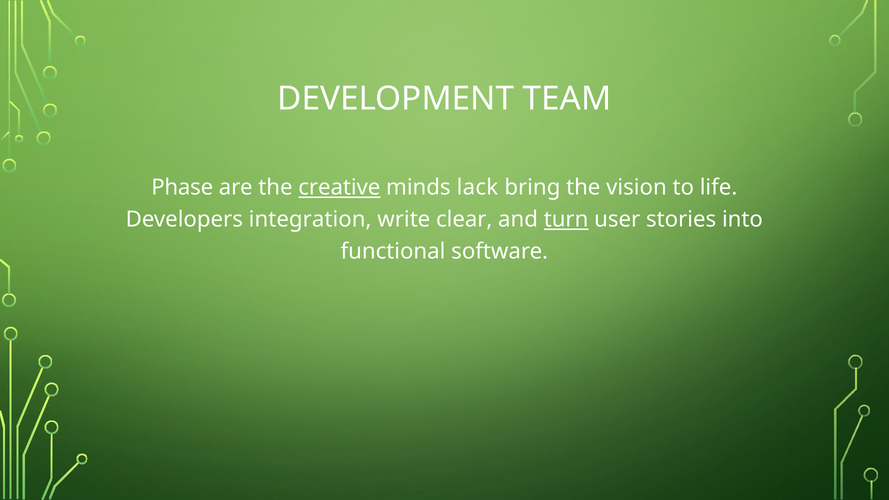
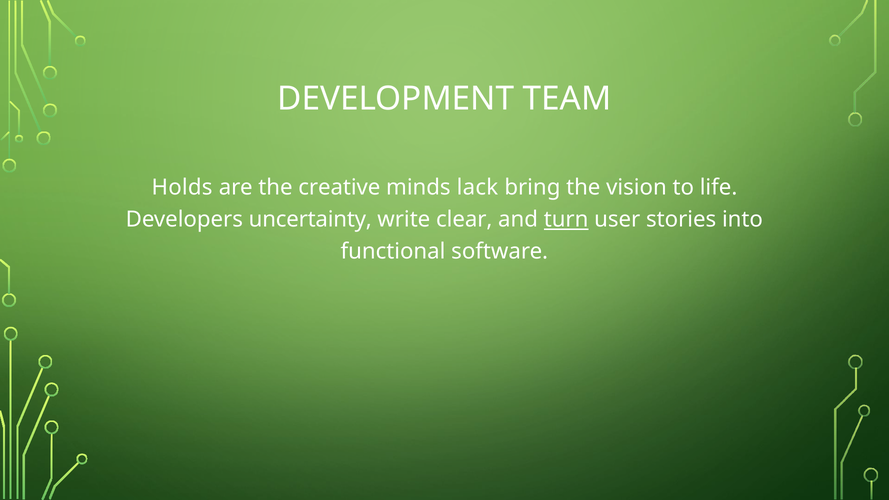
Phase: Phase -> Holds
creative underline: present -> none
integration: integration -> uncertainty
